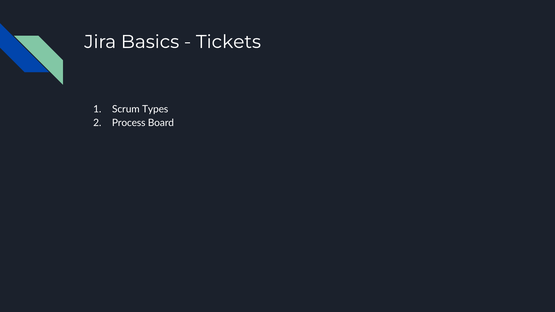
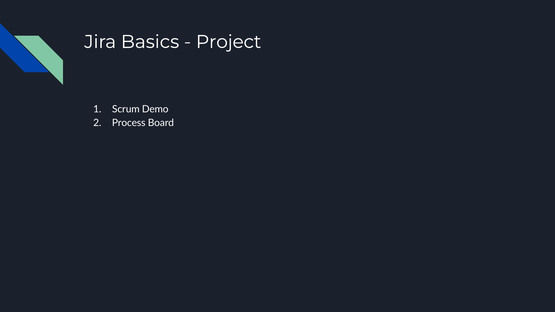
Tickets: Tickets -> Project
Types: Types -> Demo
